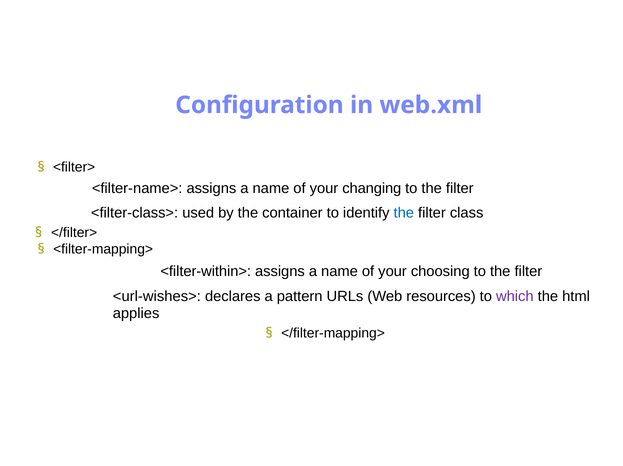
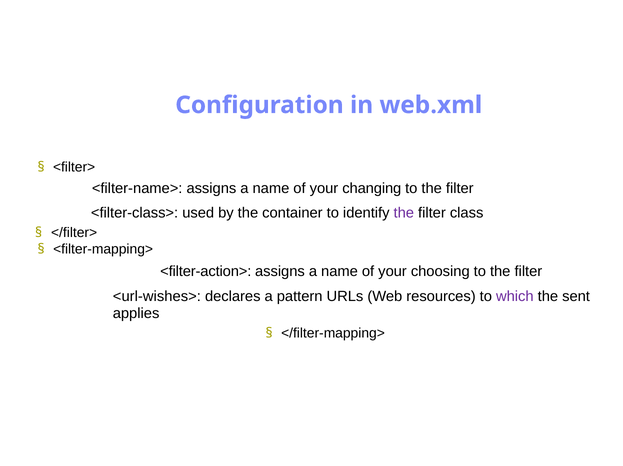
the at (404, 213) colour: blue -> purple
<filter-within>: <filter-within> -> <filter-action>
html: html -> sent
